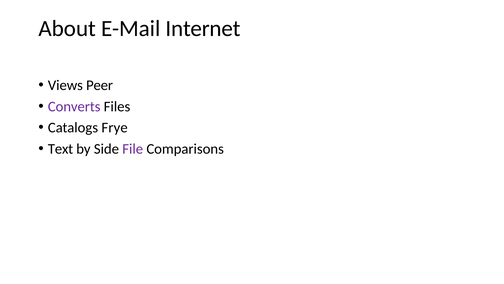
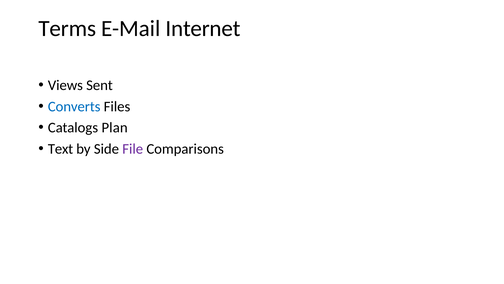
About: About -> Terms
Peer: Peer -> Sent
Converts colour: purple -> blue
Frye: Frye -> Plan
